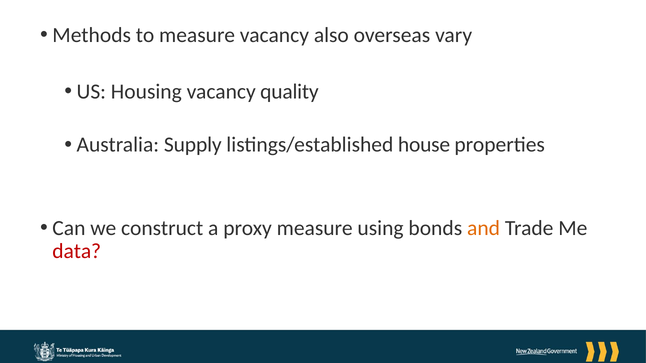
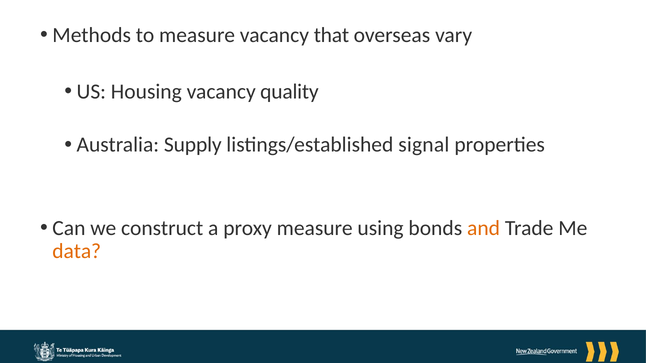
also: also -> that
house: house -> signal
data colour: red -> orange
